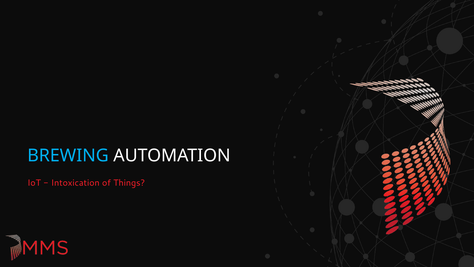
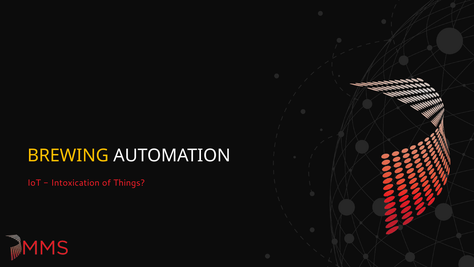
BREWING colour: light blue -> yellow
